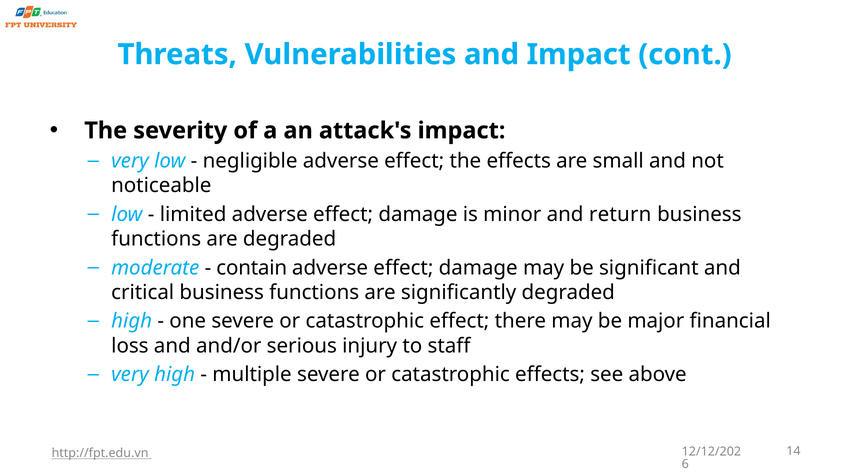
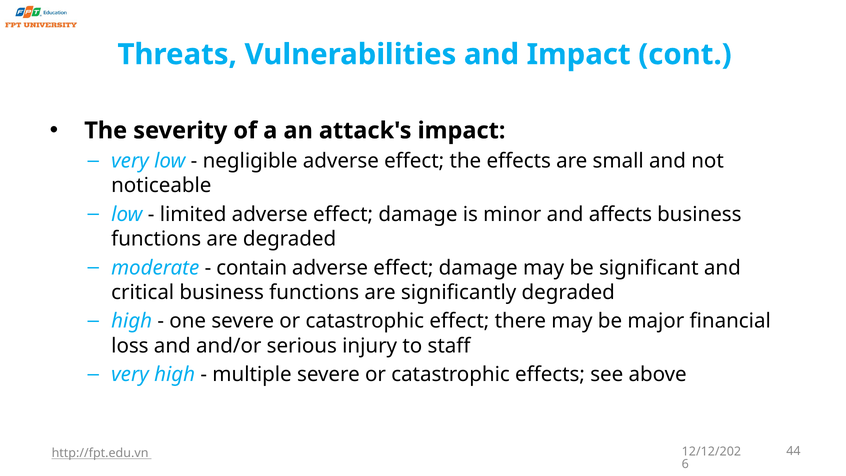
return: return -> affects
14: 14 -> 44
